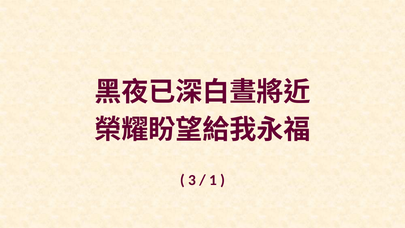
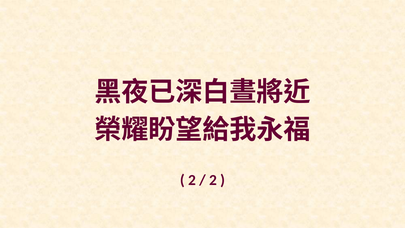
3 at (192, 180): 3 -> 2
1 at (213, 180): 1 -> 2
